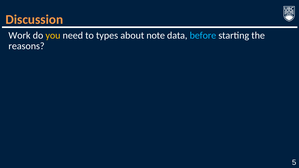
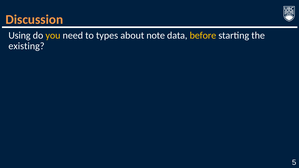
Work: Work -> Using
before colour: light blue -> yellow
reasons: reasons -> existing
